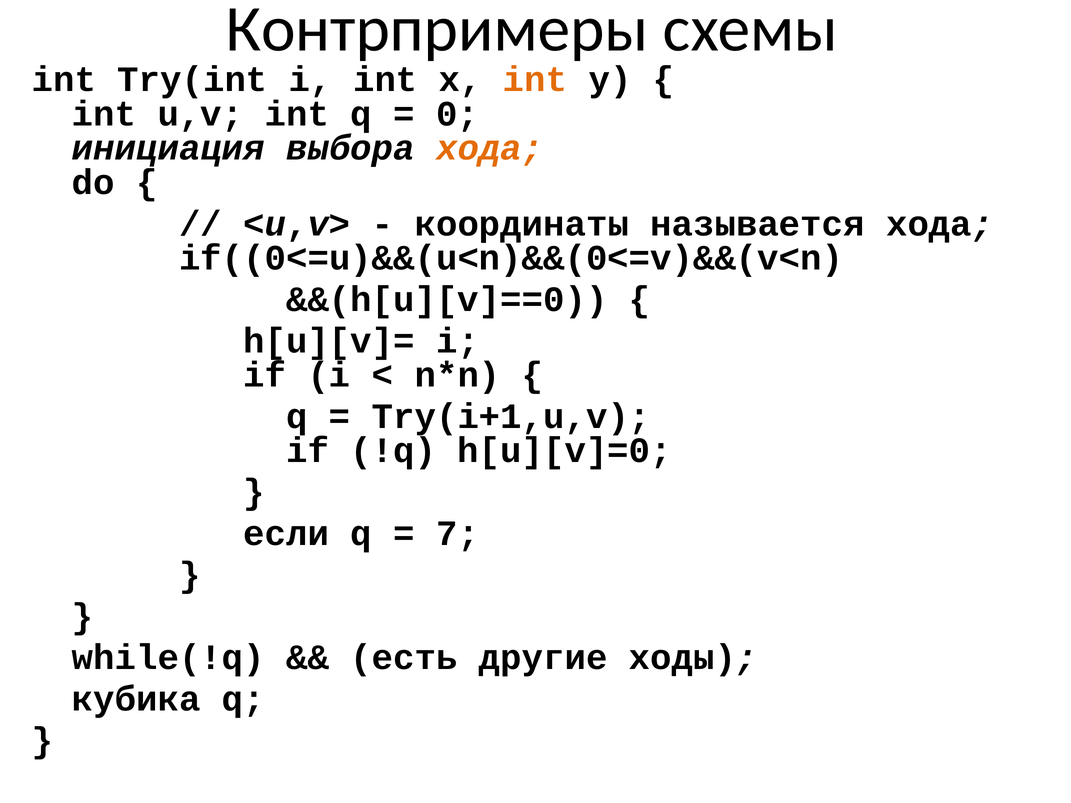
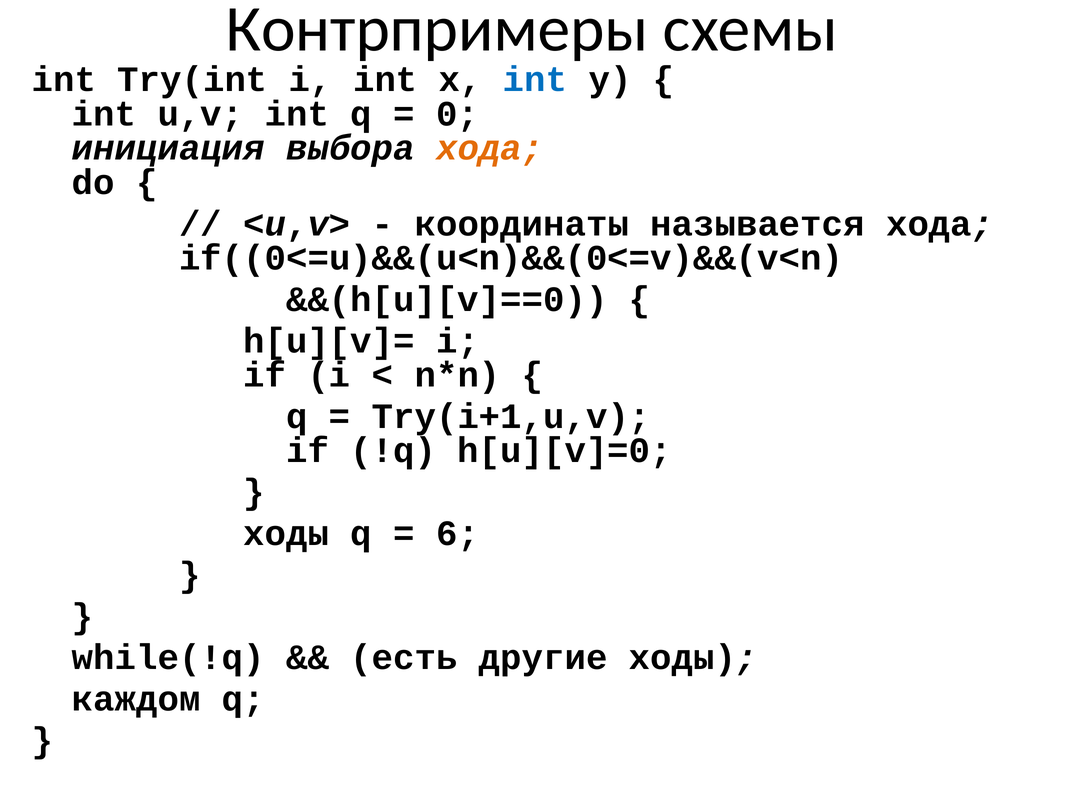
int at (535, 80) colour: orange -> blue
если at (286, 534): если -> ходы
7: 7 -> 6
кубика: кубика -> каждом
